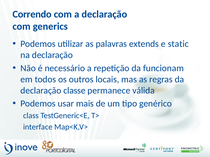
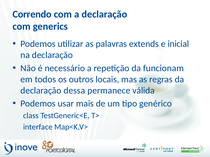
static: static -> inicial
classe: classe -> dessa
